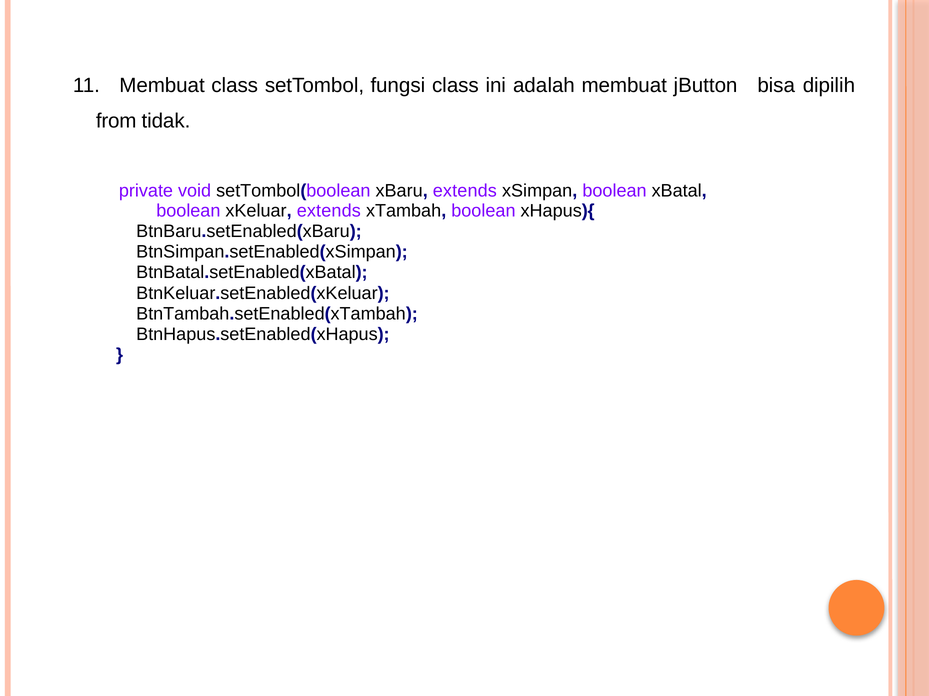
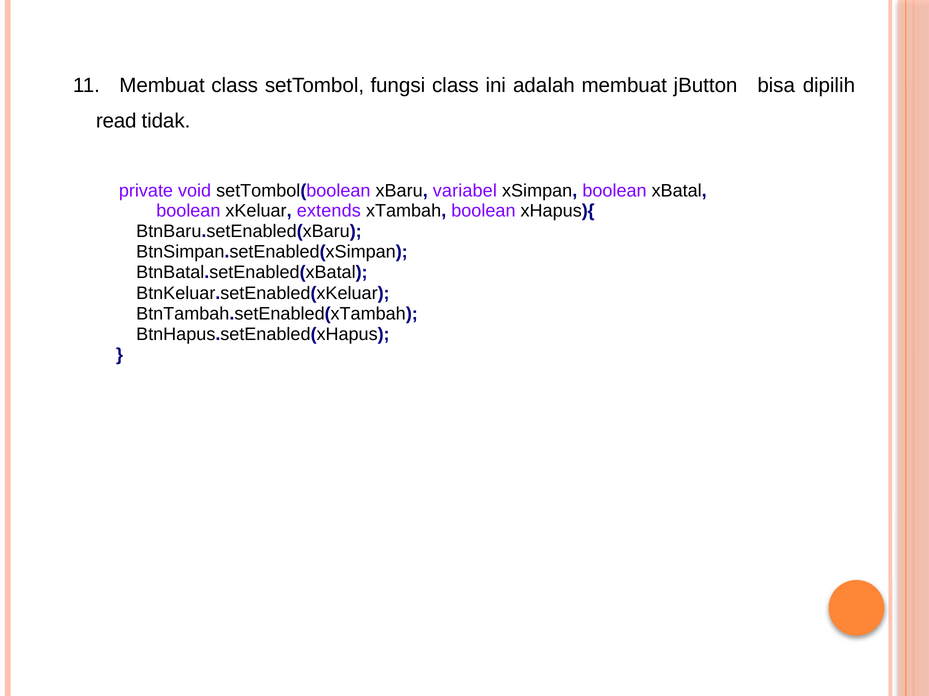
from: from -> read
xBaru extends: extends -> variabel
